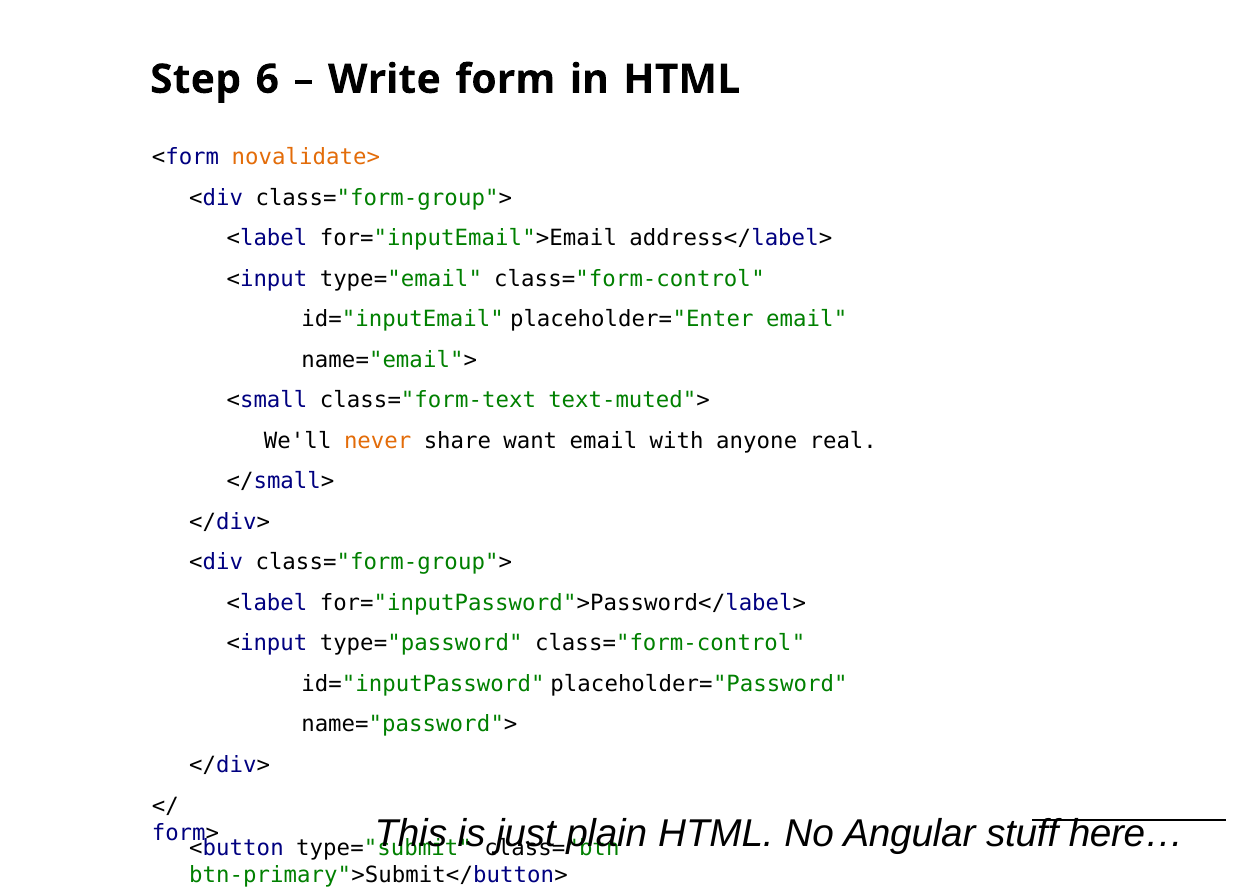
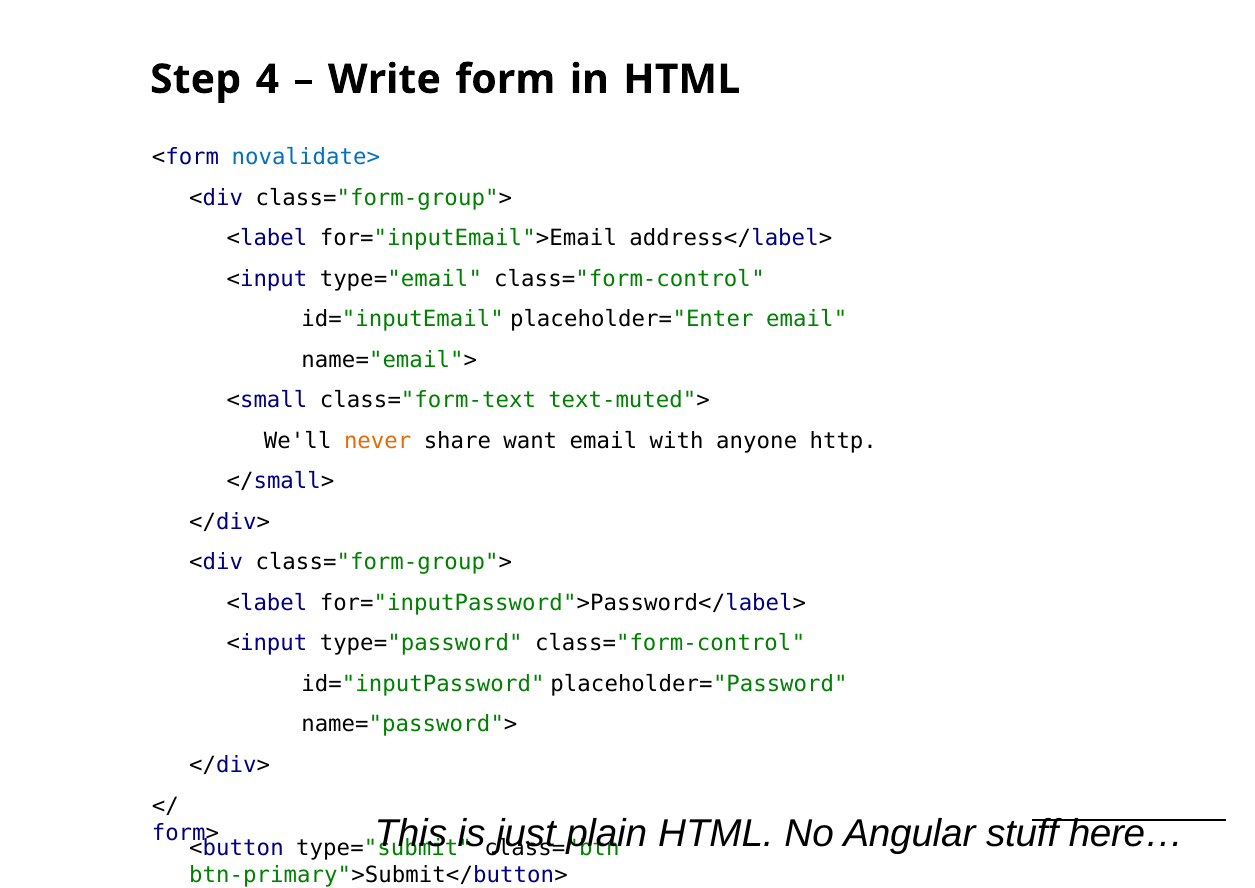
6: 6 -> 4
novalidate> colour: orange -> blue
real: real -> http
